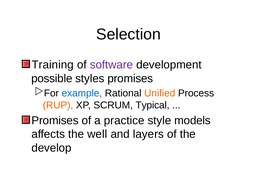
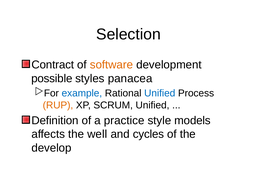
Training: Training -> Contract
software colour: purple -> orange
styles promises: promises -> panacea
Unified at (160, 93) colour: orange -> blue
SCRUM Typical: Typical -> Unified
Promises at (55, 120): Promises -> Definition
layers: layers -> cycles
